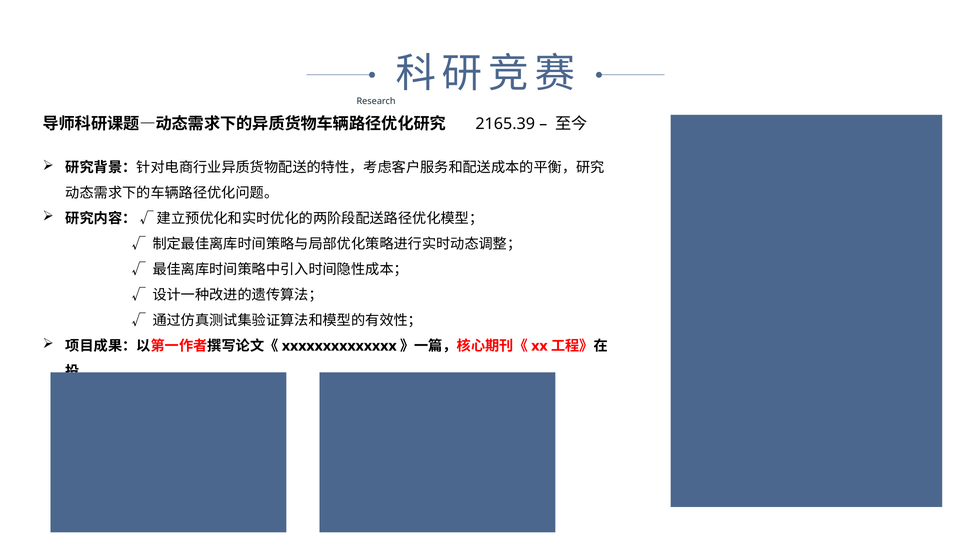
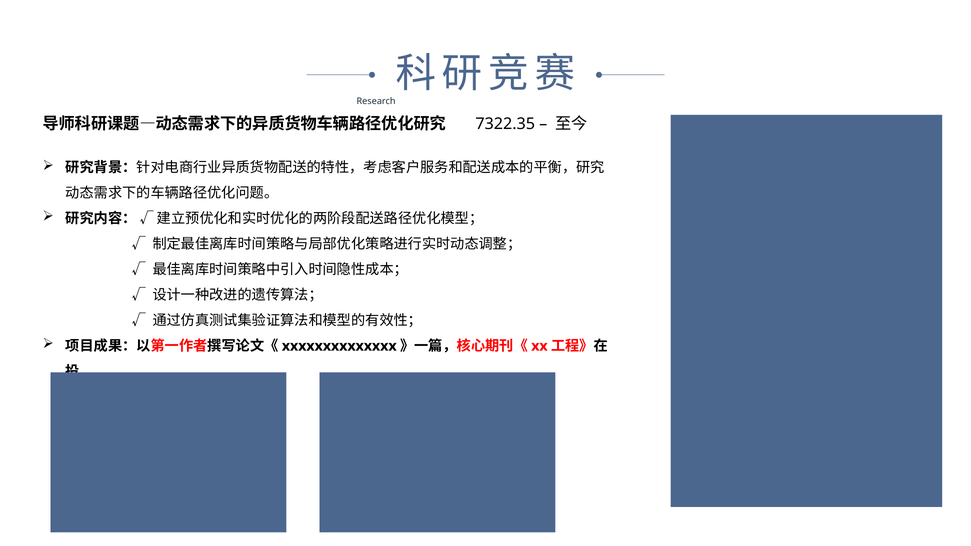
2165.39: 2165.39 -> 7322.35
